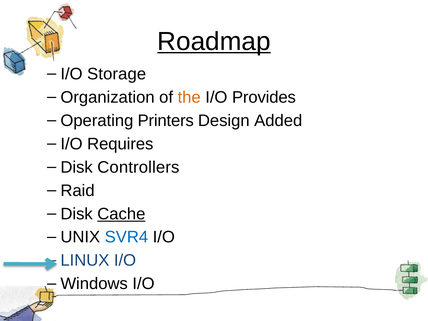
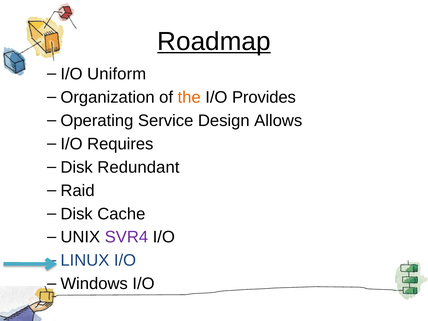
Storage: Storage -> Uniform
Printers: Printers -> Service
Added: Added -> Allows
Controllers: Controllers -> Redundant
Cache underline: present -> none
SVR4 colour: blue -> purple
